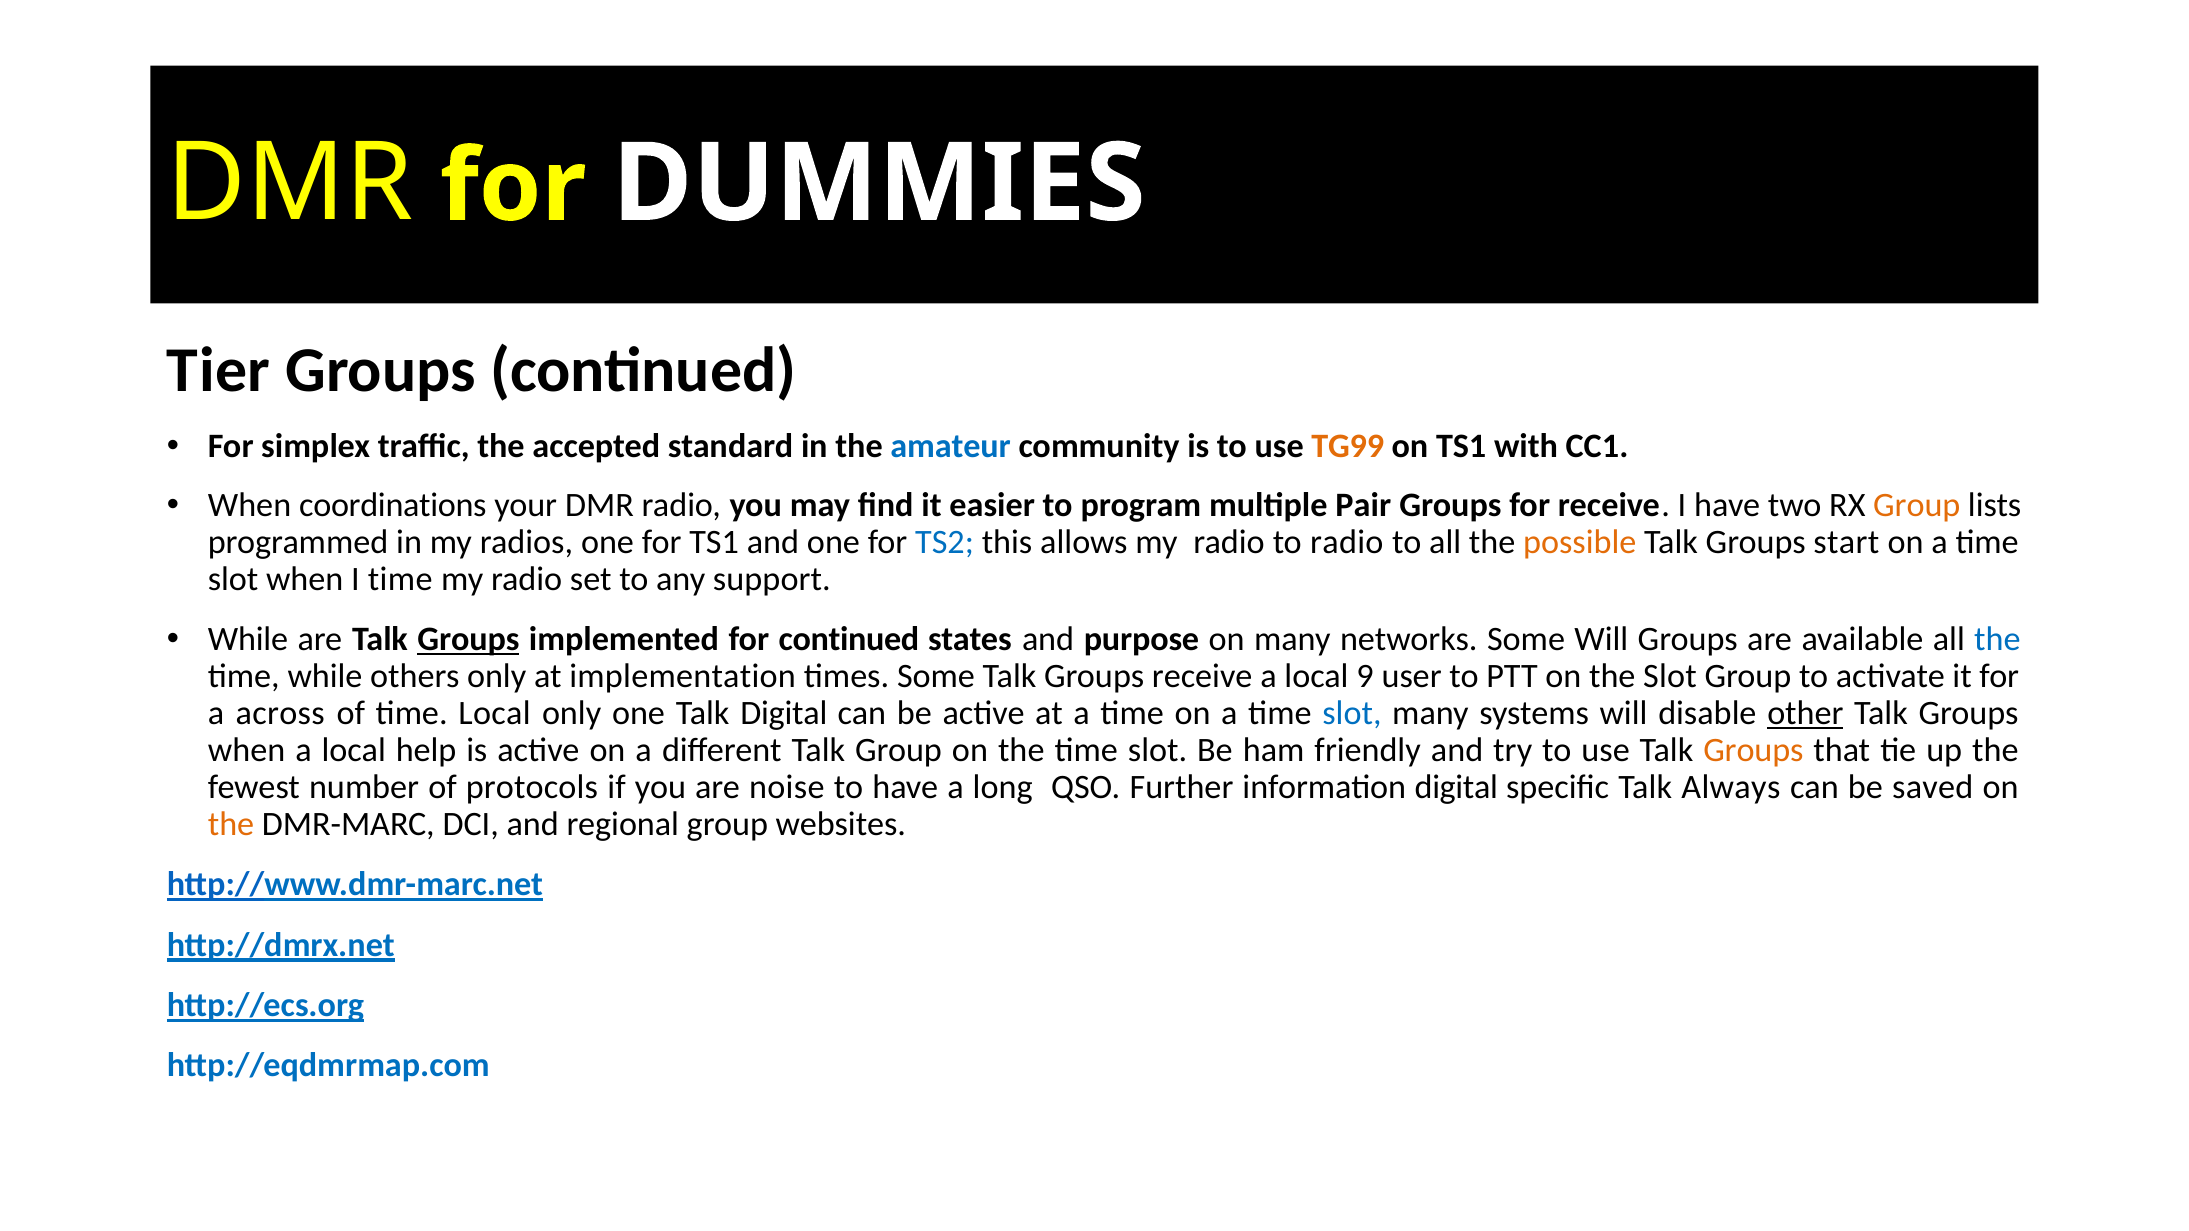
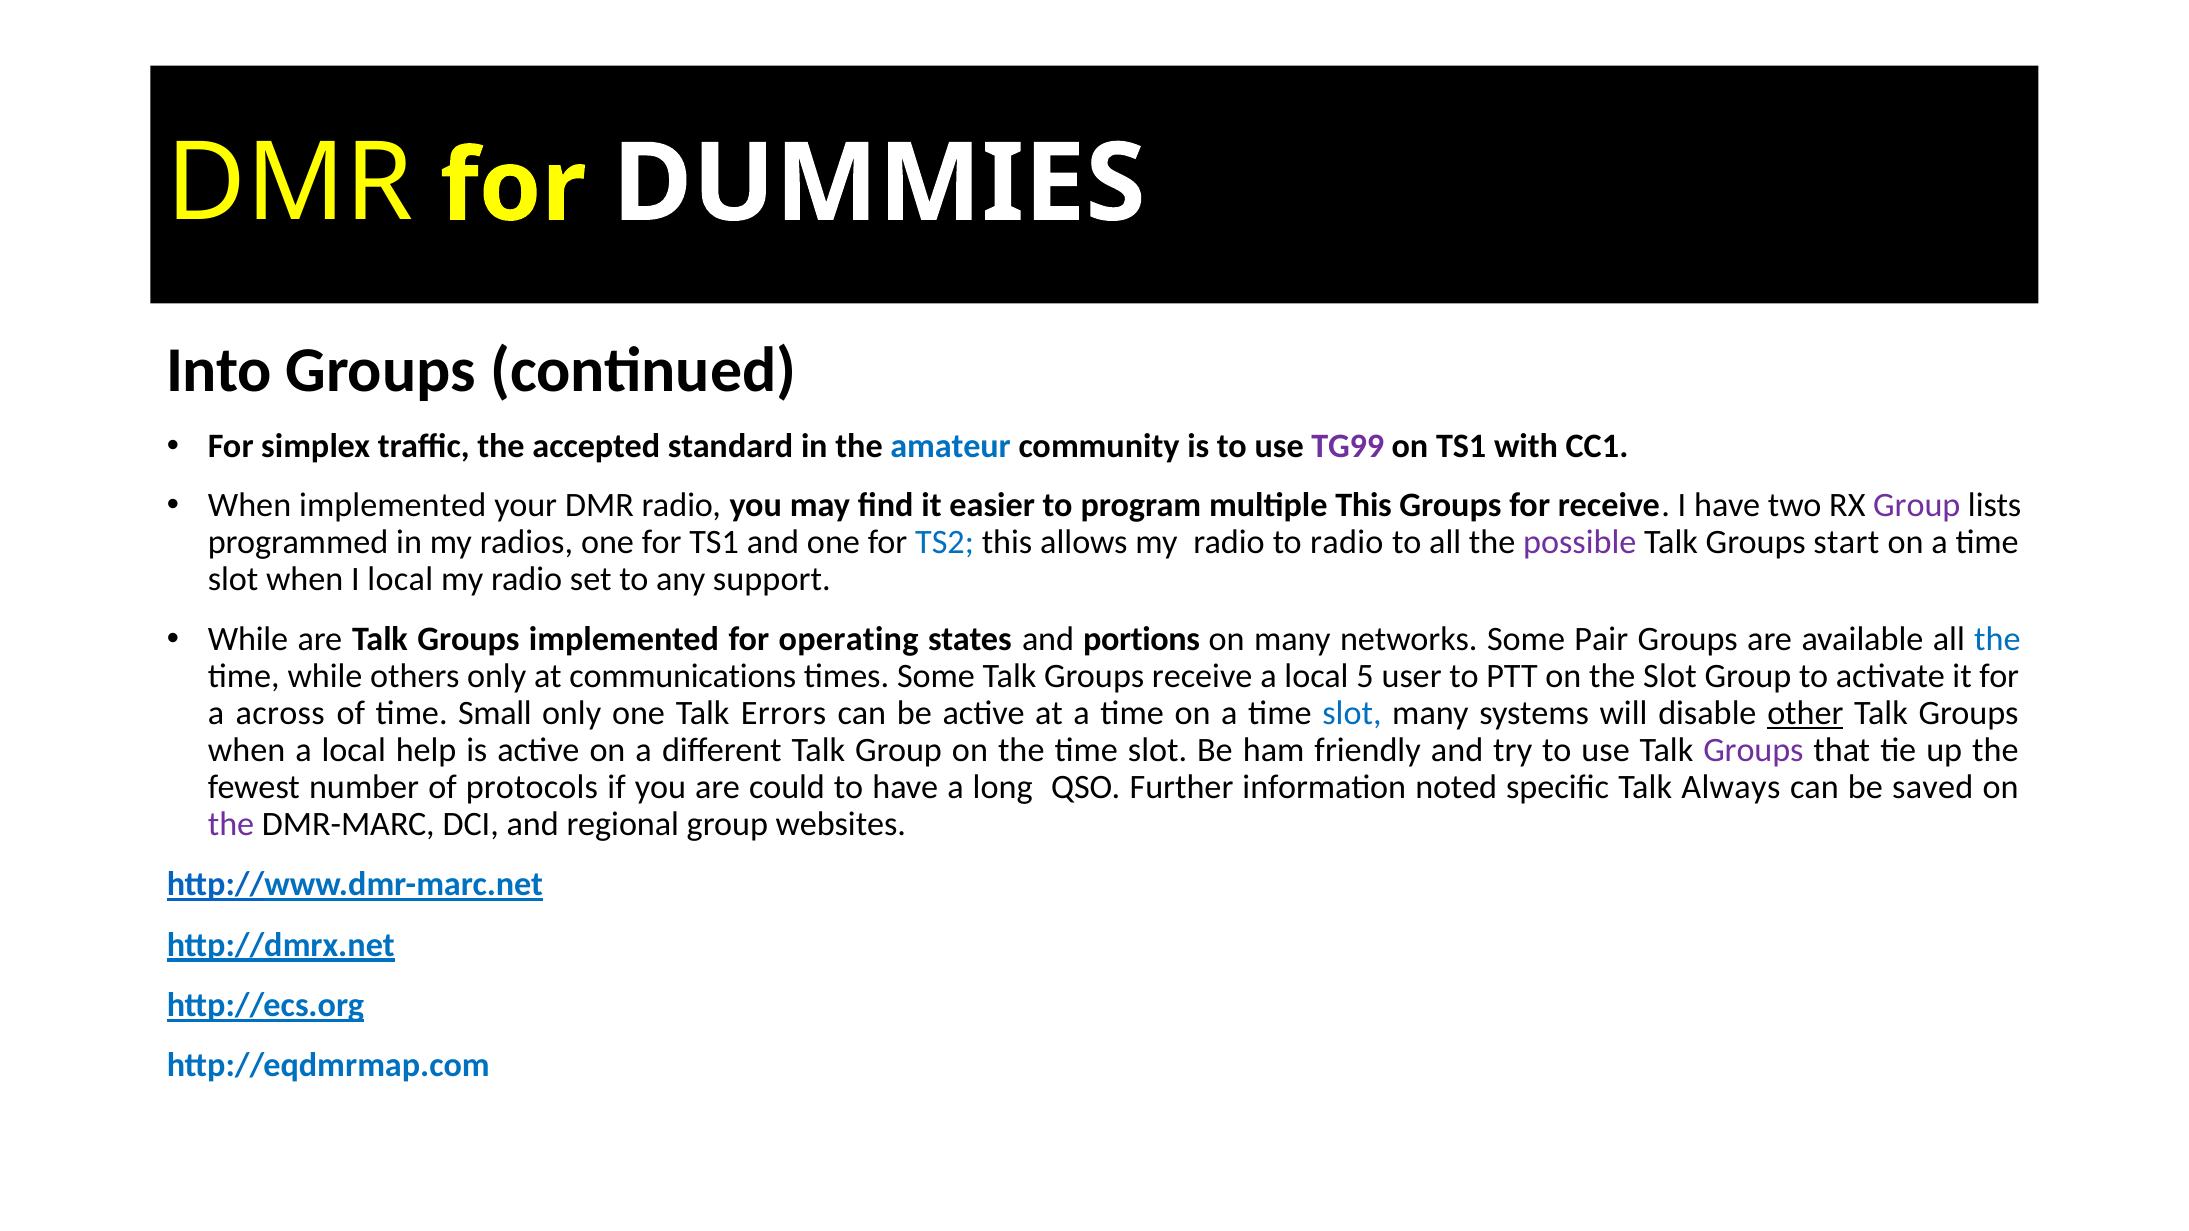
Tier: Tier -> Into
TG99 colour: orange -> purple
When coordinations: coordinations -> implemented
multiple Pair: Pair -> This
Group at (1917, 506) colour: orange -> purple
possible colour: orange -> purple
I time: time -> local
Groups at (469, 640) underline: present -> none
for continued: continued -> operating
purpose: purpose -> portions
Some Will: Will -> Pair
implementation: implementation -> communications
9: 9 -> 5
time Local: Local -> Small
Talk Digital: Digital -> Errors
Groups at (1753, 750) colour: orange -> purple
noise: noise -> could
information digital: digital -> noted
the at (231, 824) colour: orange -> purple
